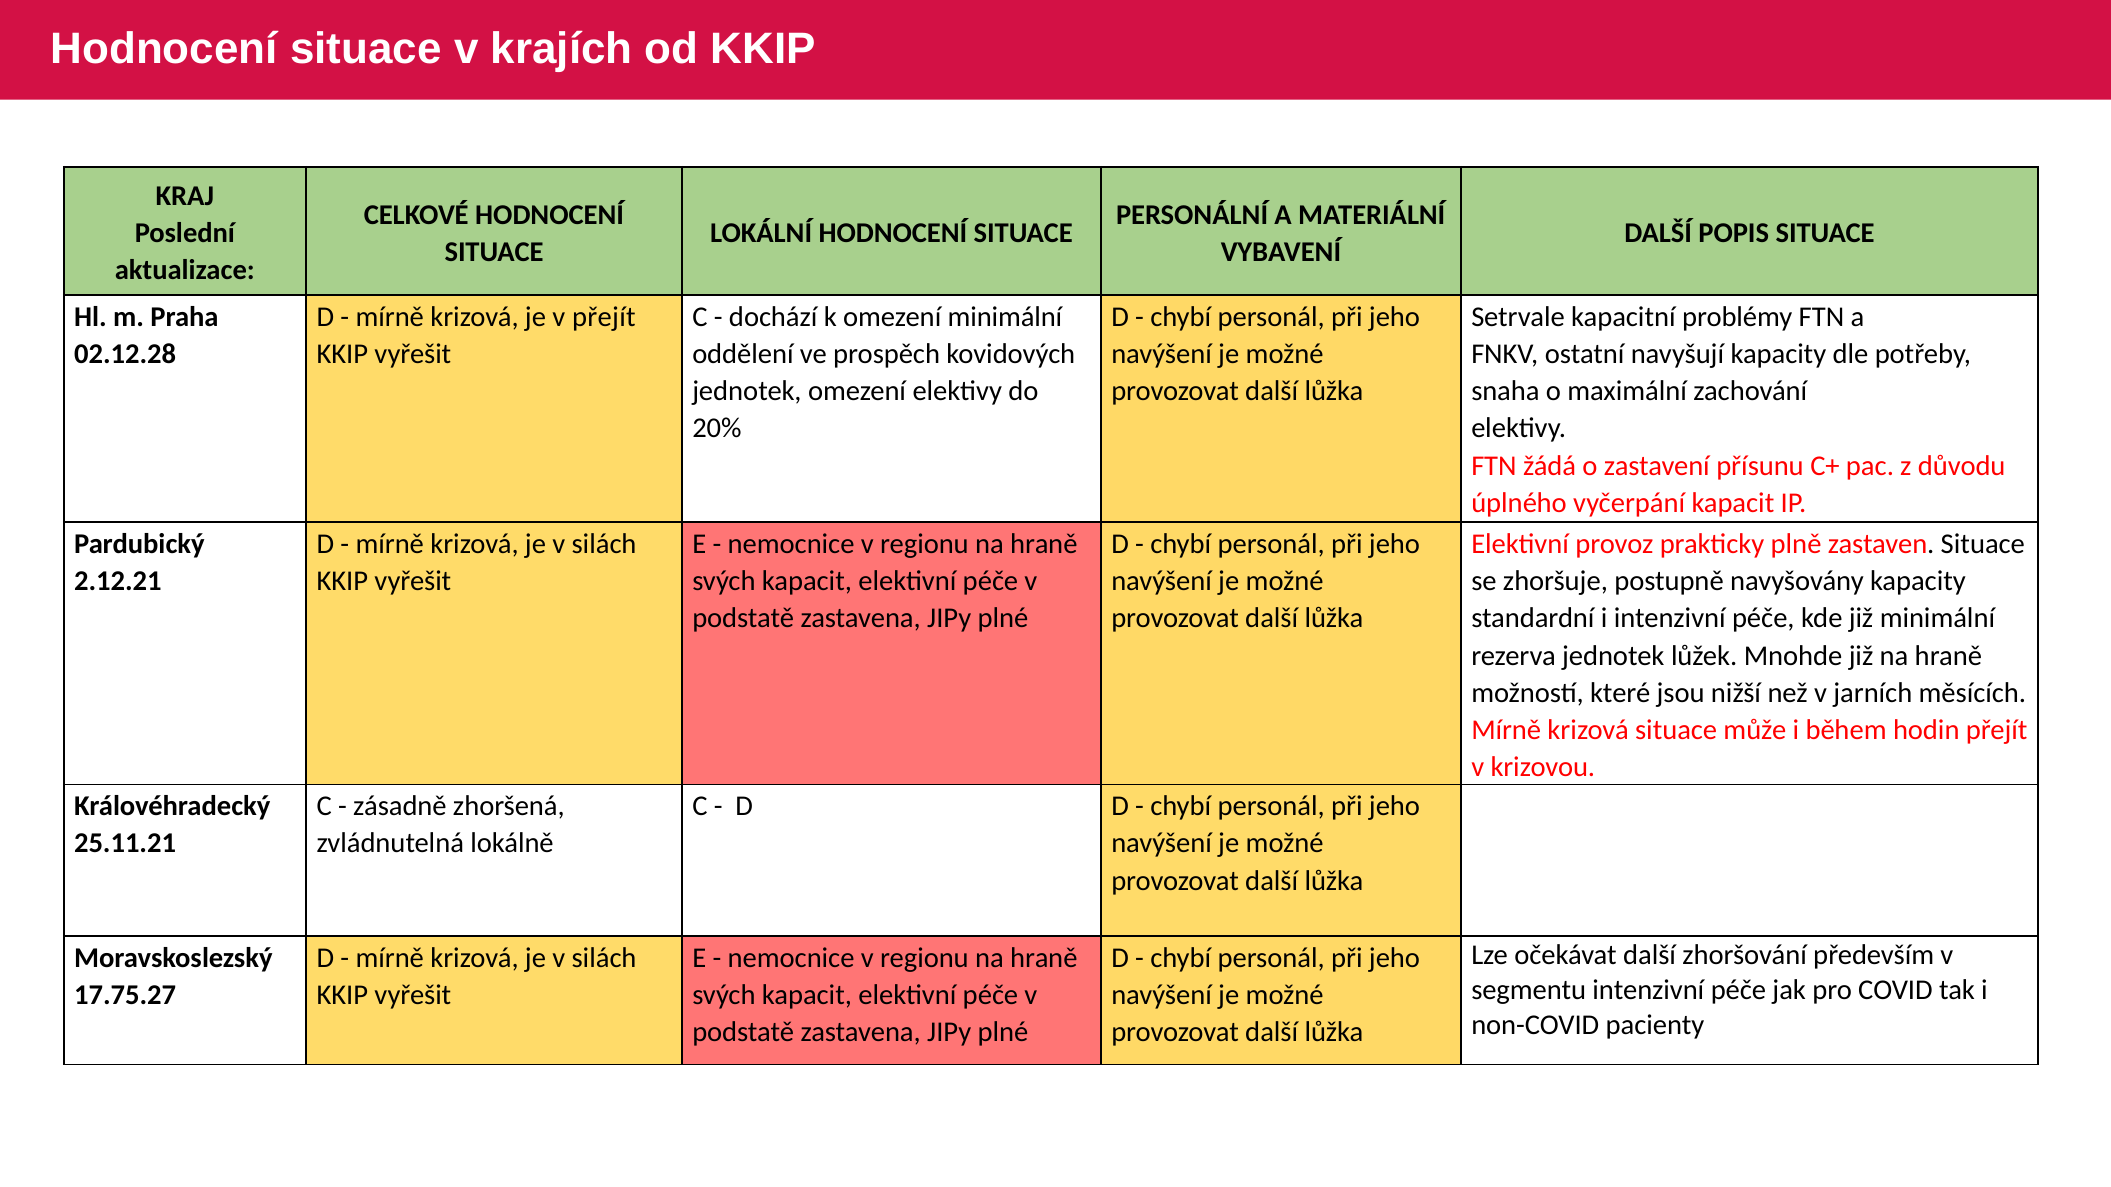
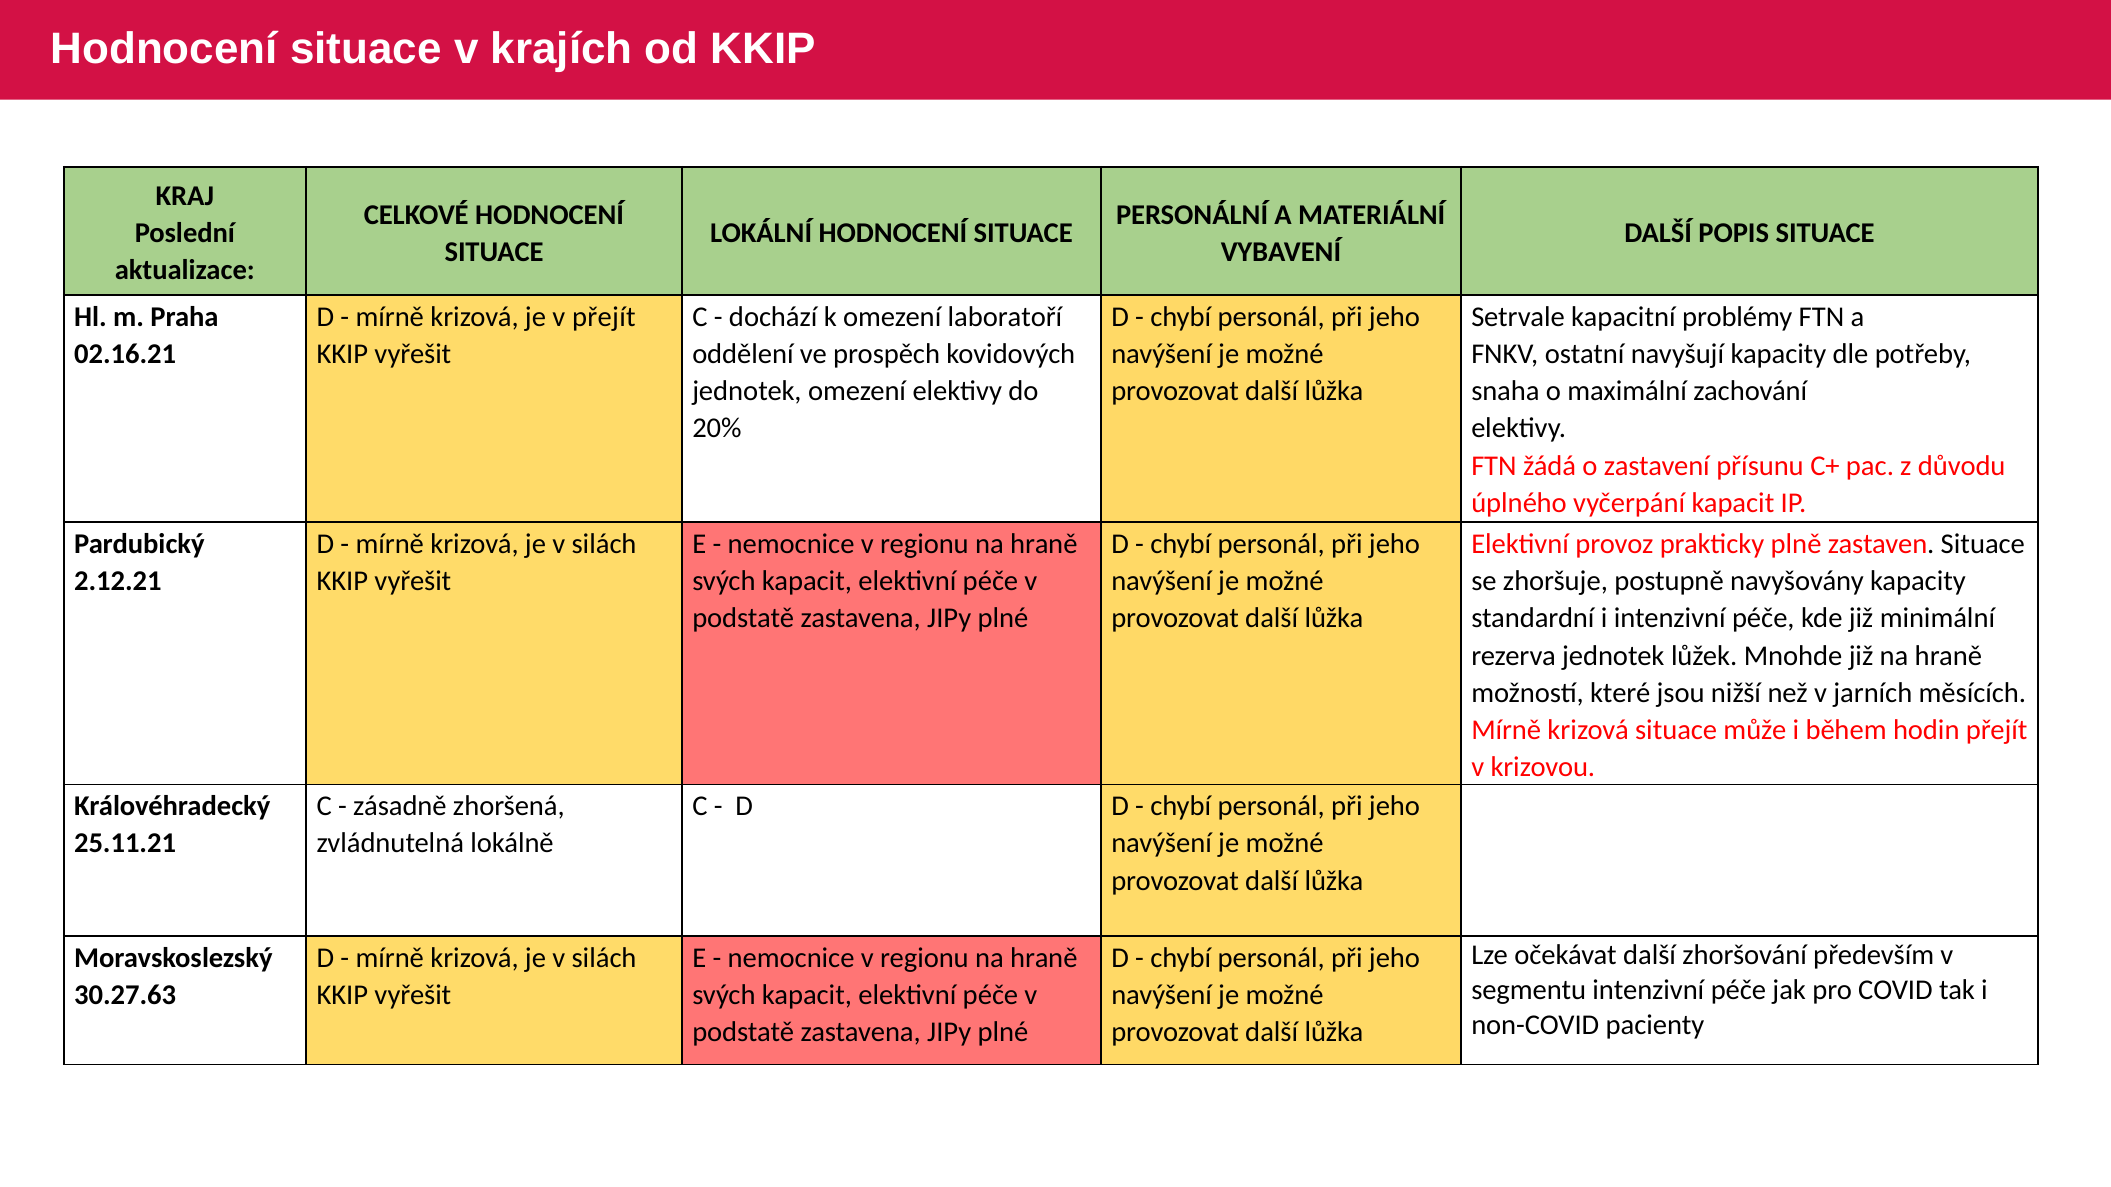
omezení minimální: minimální -> laboratoří
02.12.28: 02.12.28 -> 02.16.21
17.75.27: 17.75.27 -> 30.27.63
